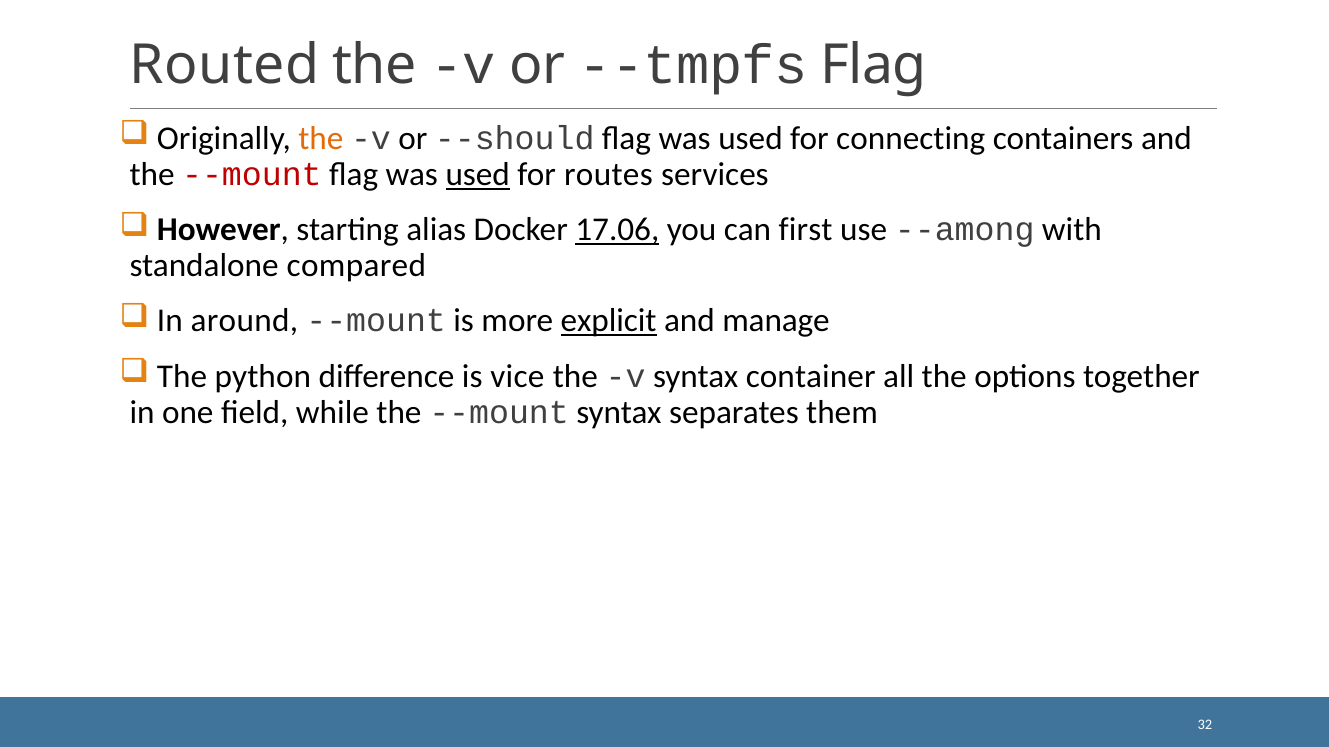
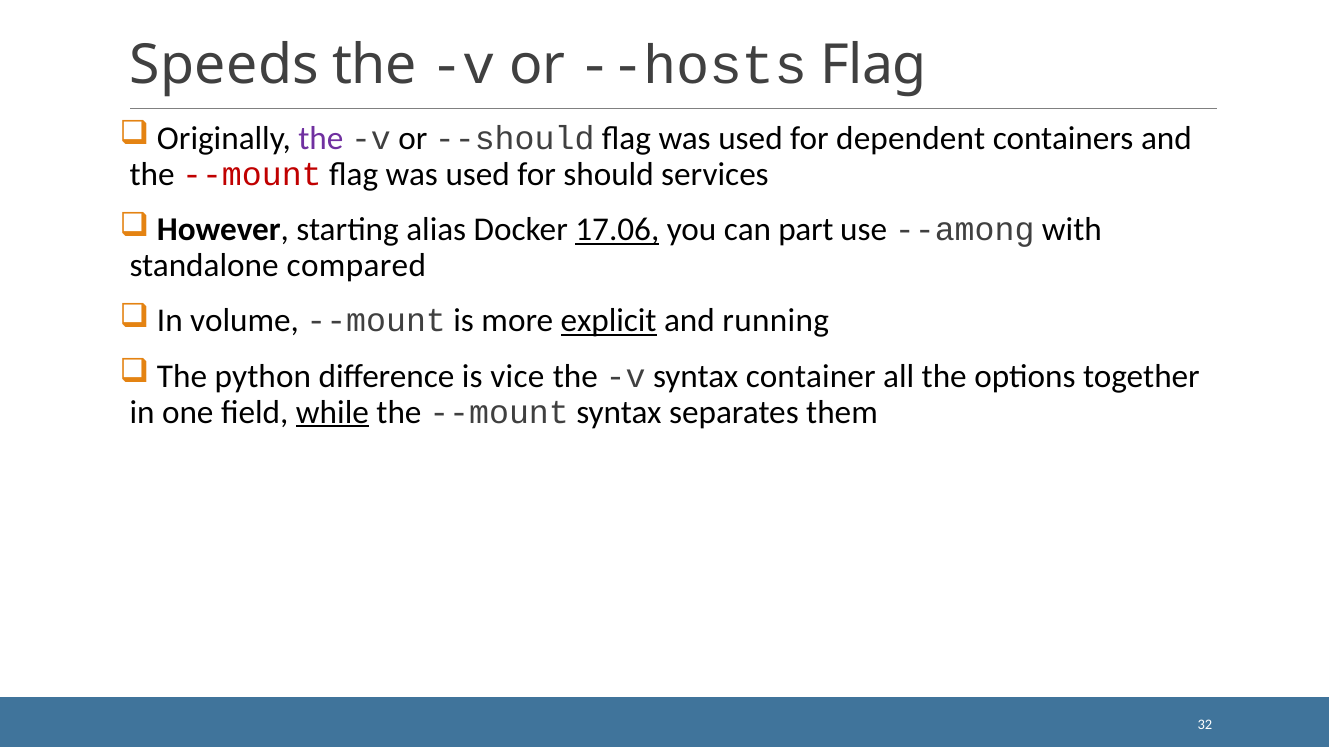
Routed: Routed -> Speeds
--tmpfs: --tmpfs -> --hosts
the at (321, 139) colour: orange -> purple
connecting: connecting -> dependent
used at (478, 175) underline: present -> none
routes: routes -> should
first: first -> part
around: around -> volume
manage: manage -> running
while underline: none -> present
